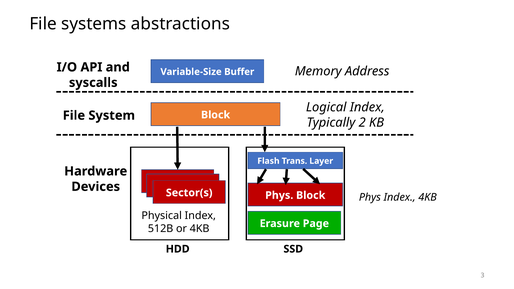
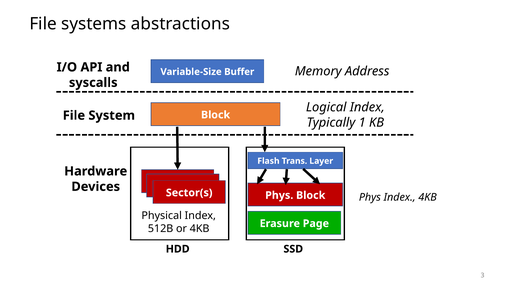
2: 2 -> 1
